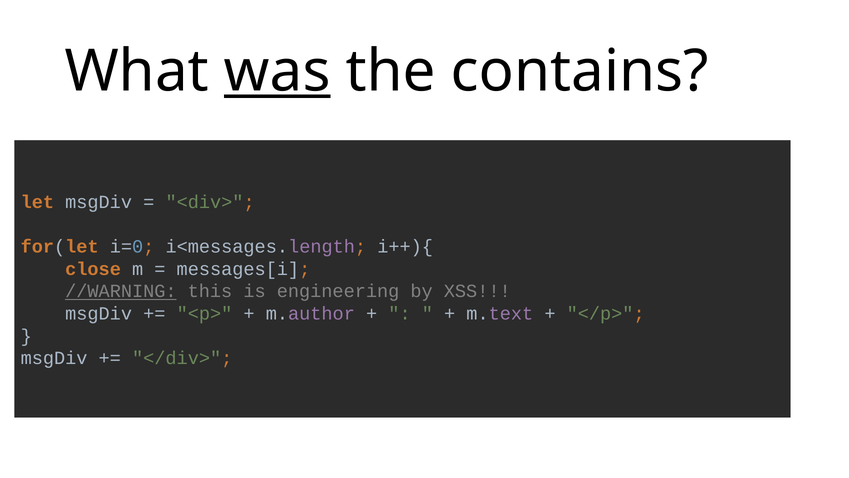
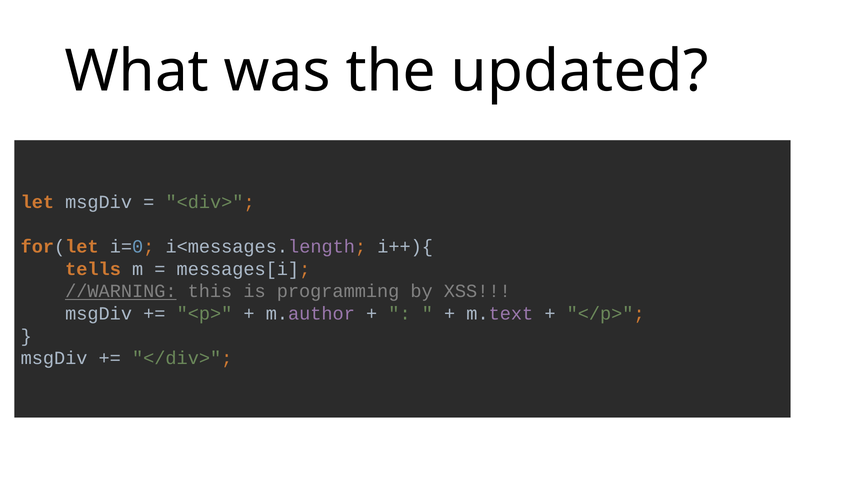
was underline: present -> none
contains: contains -> updated
close: close -> tells
engineering: engineering -> programming
